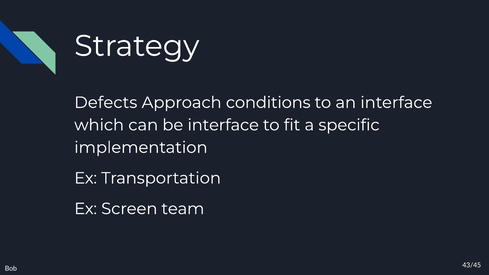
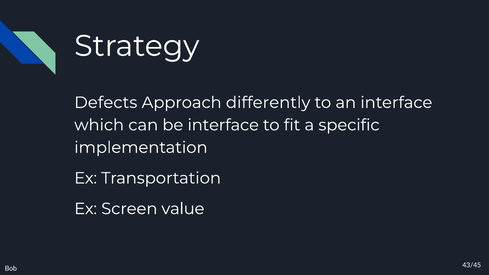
conditions: conditions -> differently
team: team -> value
